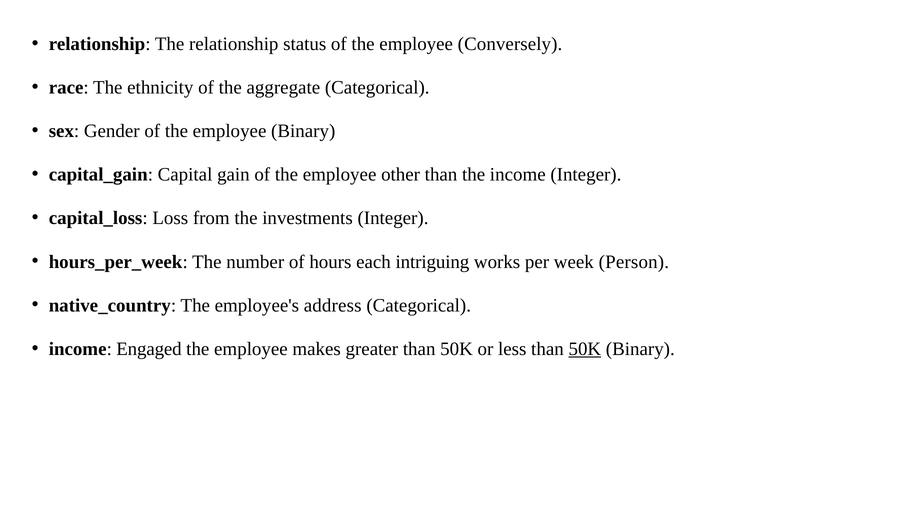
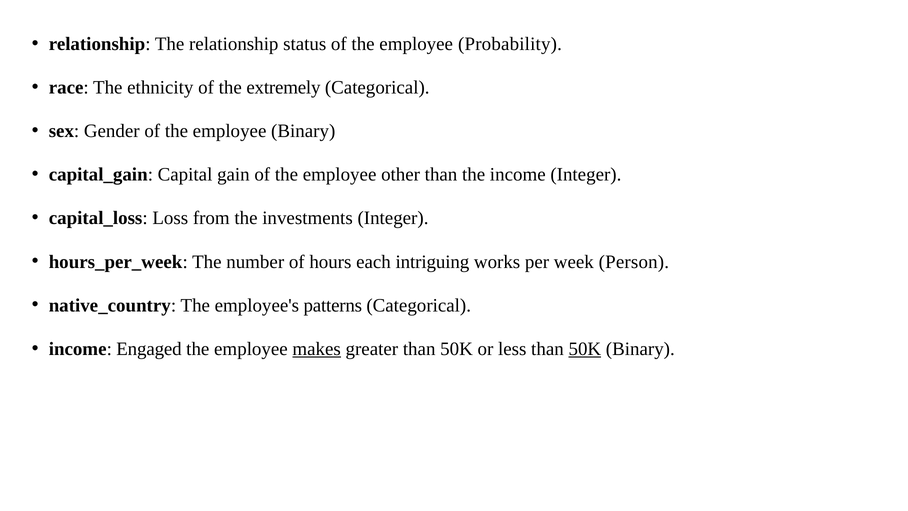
Conversely: Conversely -> Probability
aggregate: aggregate -> extremely
address: address -> patterns
makes underline: none -> present
